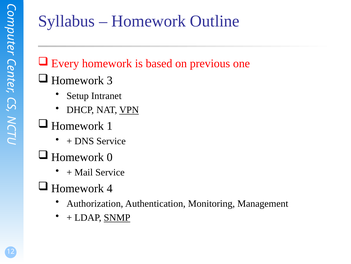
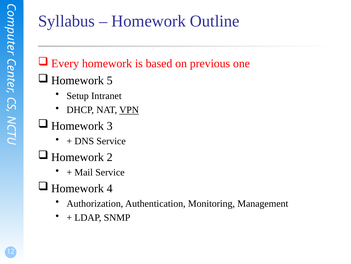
3: 3 -> 5
1: 1 -> 3
0: 0 -> 2
SNMP underline: present -> none
